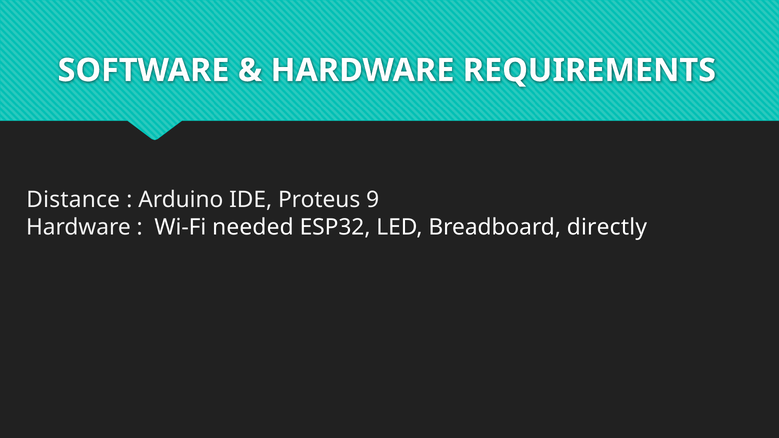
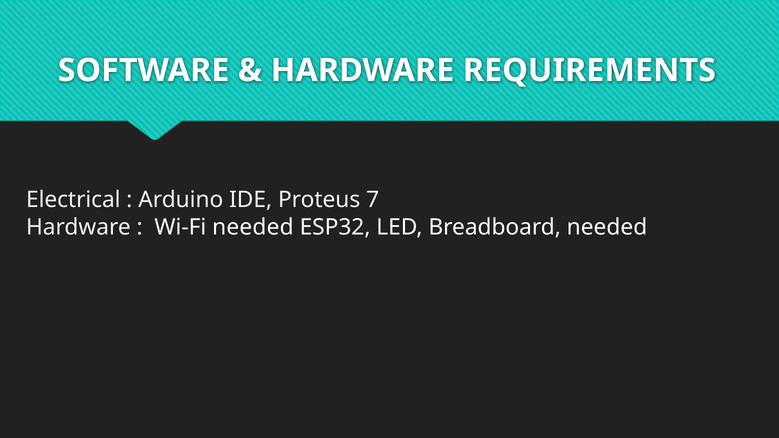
Distance: Distance -> Electrical
9: 9 -> 7
Breadboard directly: directly -> needed
